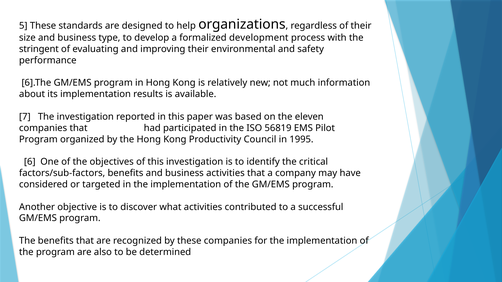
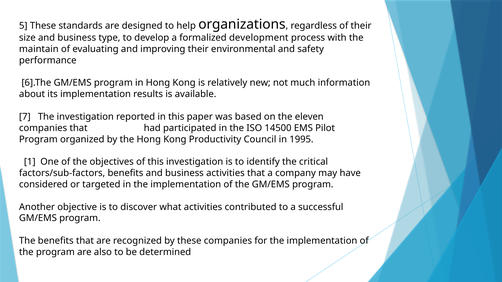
stringent: stringent -> maintain
56819: 56819 -> 14500
6: 6 -> 1
